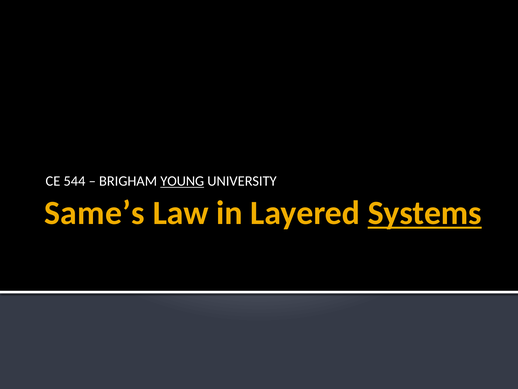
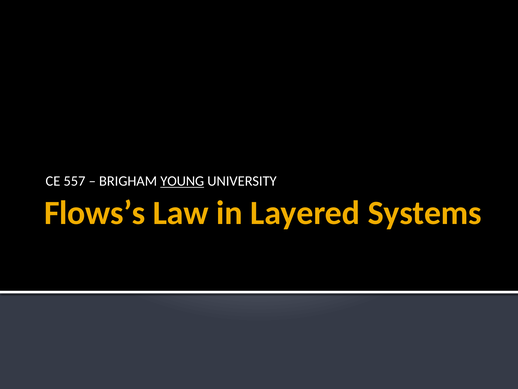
544: 544 -> 557
Same’s: Same’s -> Flows’s
Systems underline: present -> none
